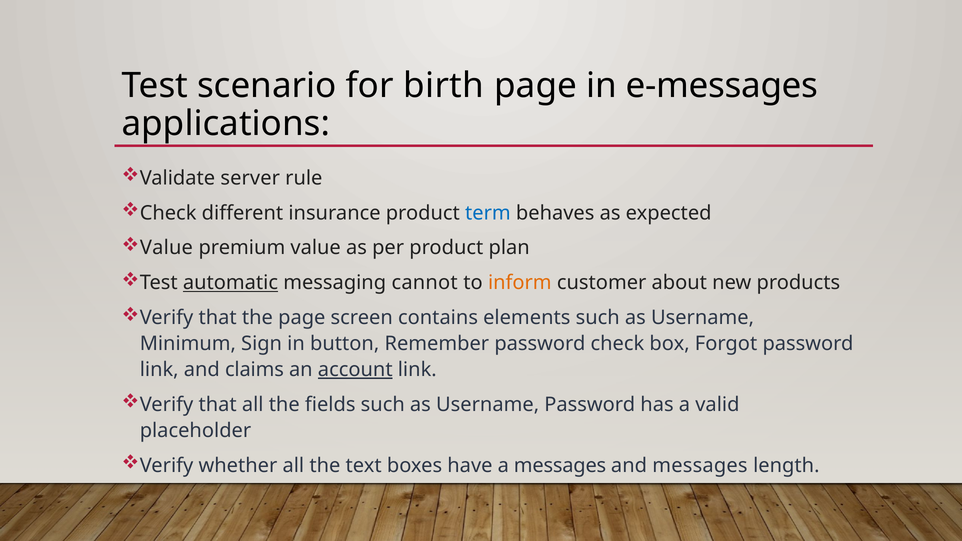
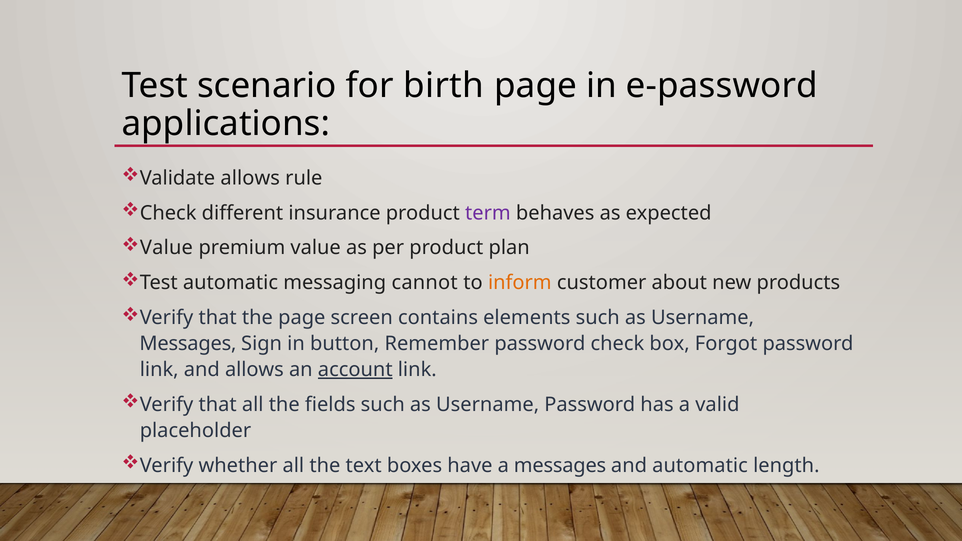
e-messages: e-messages -> e-password
Validate server: server -> allows
term colour: blue -> purple
automatic at (230, 283) underline: present -> none
Minimum at (188, 344): Minimum -> Messages
and claims: claims -> allows
and messages: messages -> automatic
